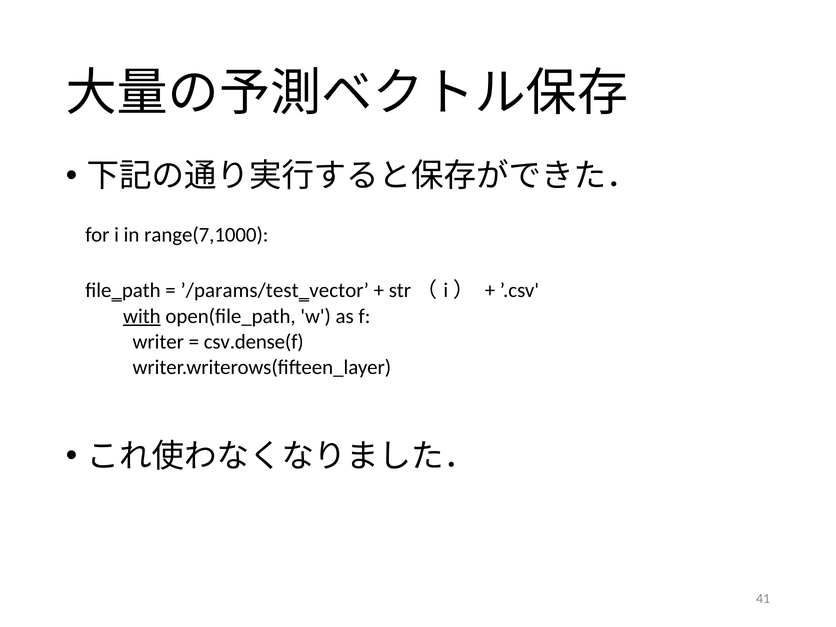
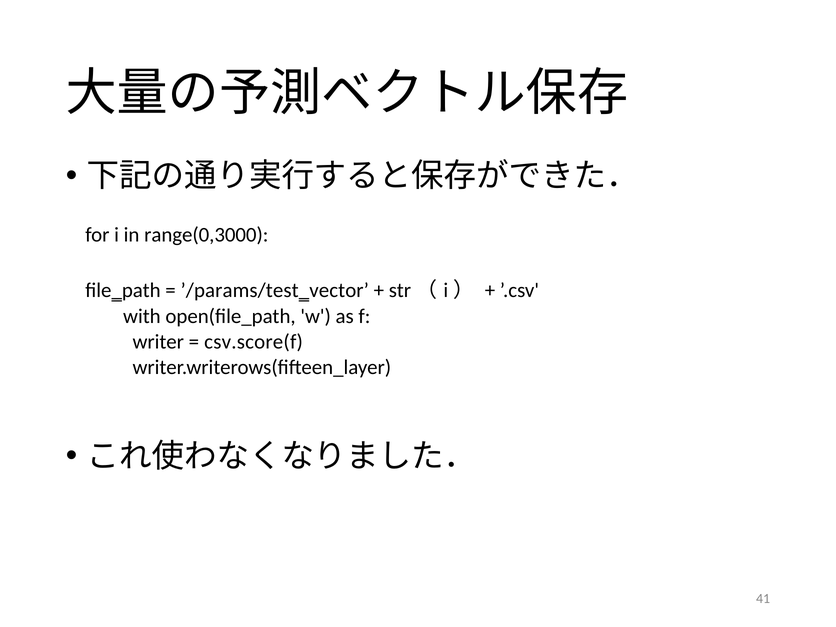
range(7,1000: range(7,1000 -> range(0,3000
with underline: present -> none
csv.dense(f: csv.dense(f -> csv.score(f
